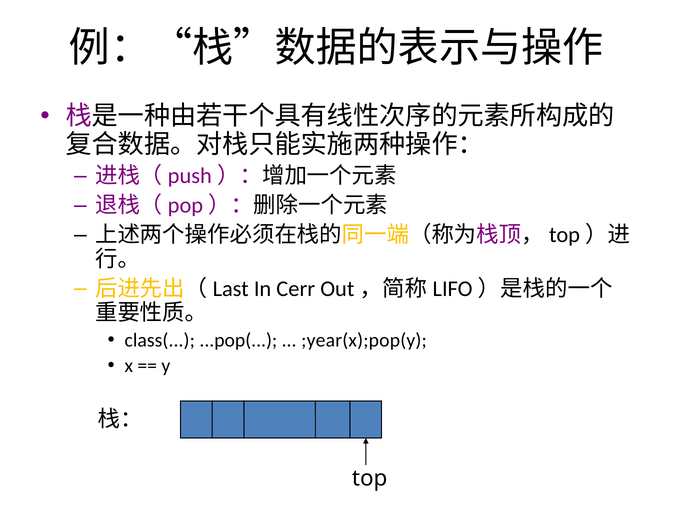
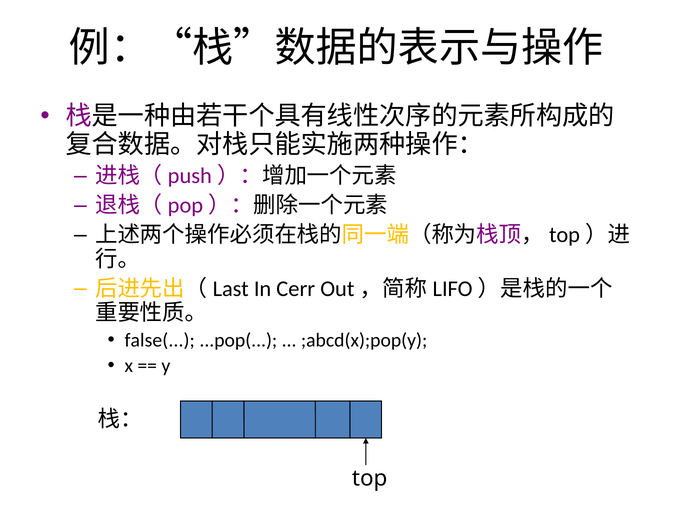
class(: class( -> false(
;year(x);pop(y: ;year(x);pop(y -> ;abcd(x);pop(y
